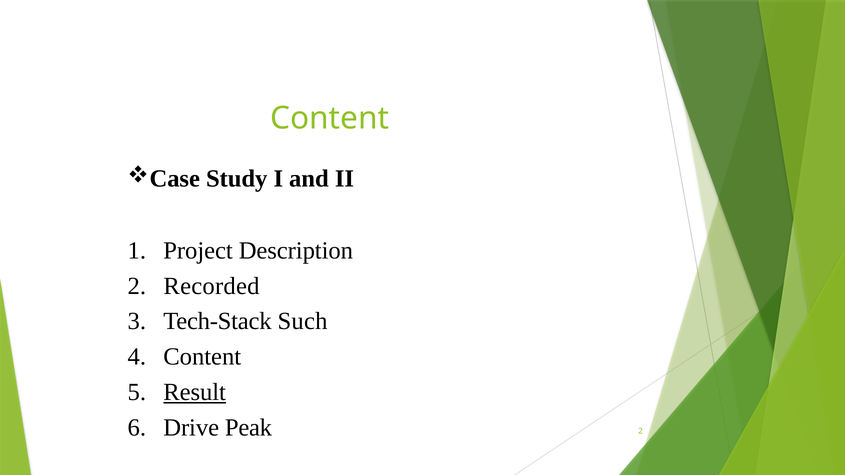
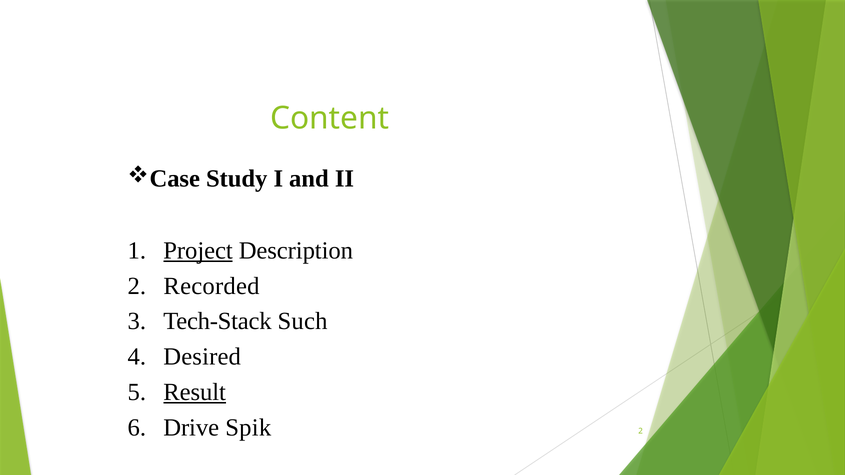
Project underline: none -> present
Content at (202, 357): Content -> Desired
Peak: Peak -> Spik
